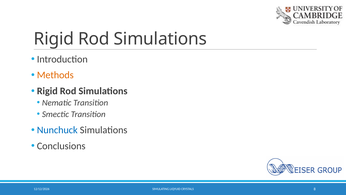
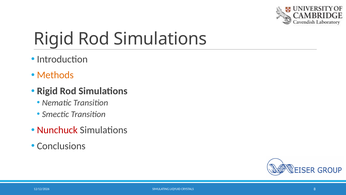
Nunchuck colour: blue -> red
